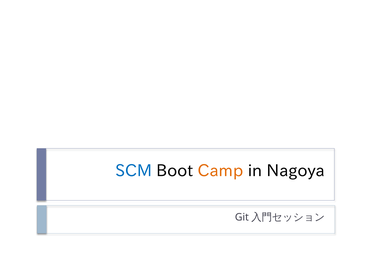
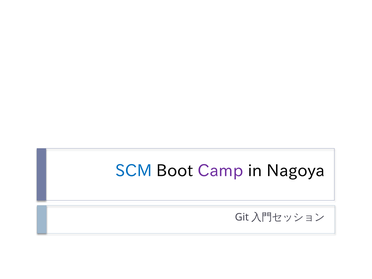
Camp colour: orange -> purple
